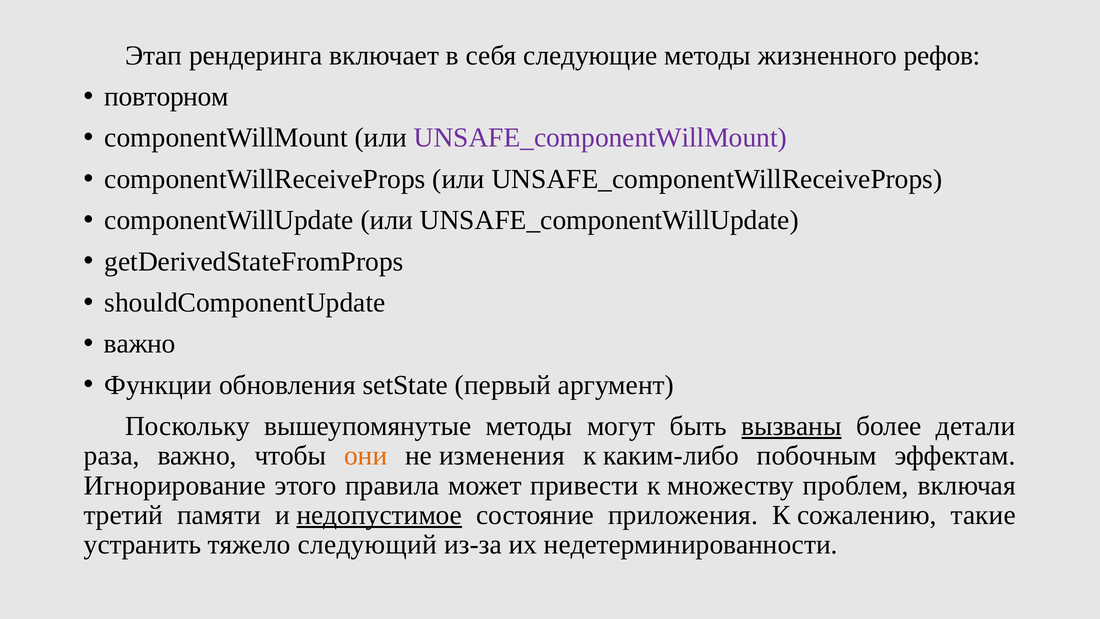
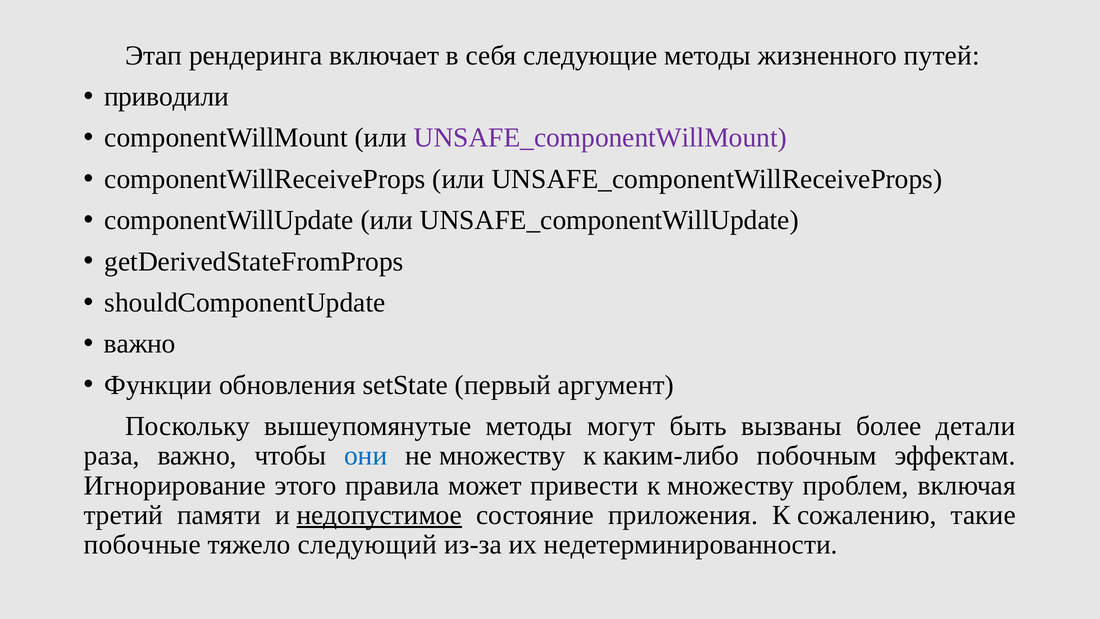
рефов: рефов -> путей
повторном: повторном -> приводили
вызваны underline: present -> none
они colour: orange -> blue
не изменения: изменения -> множеству
устранить: устранить -> побочные
